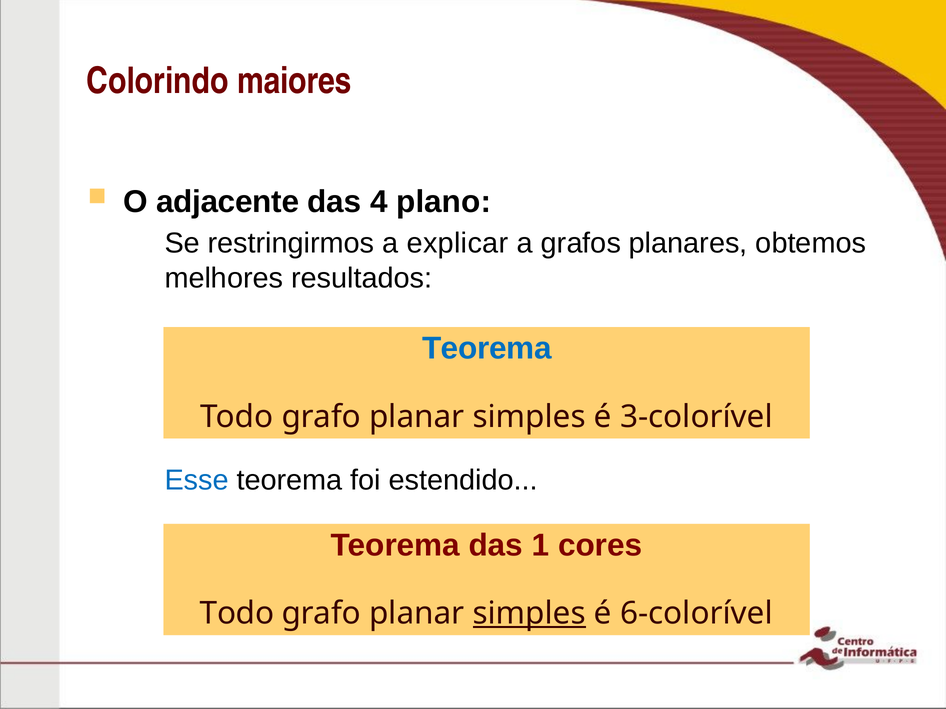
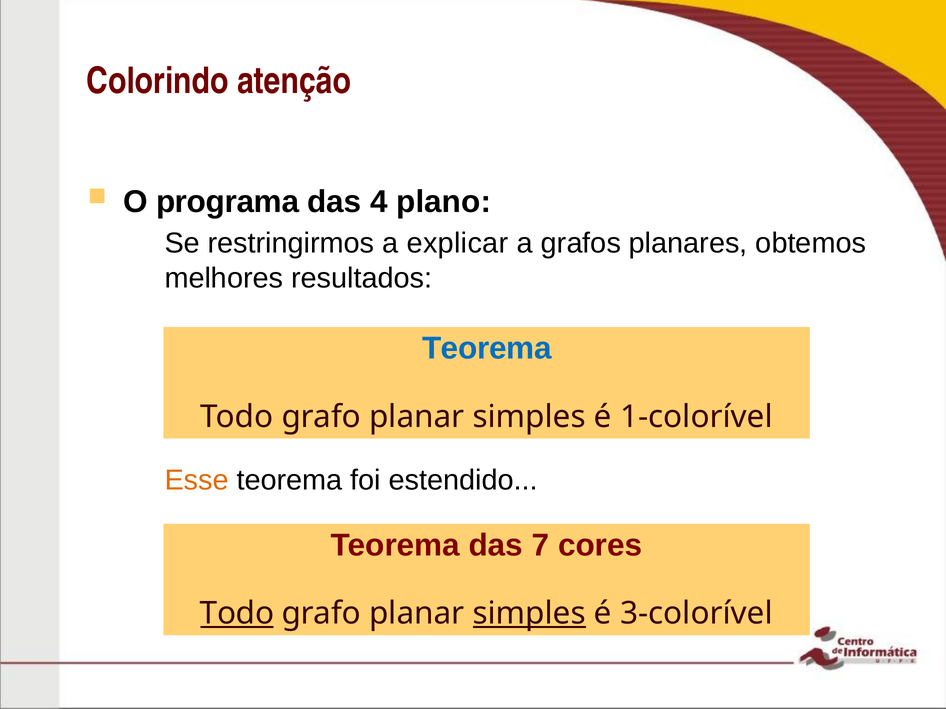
maiores: maiores -> atenção
adjacente: adjacente -> programa
3-colorível: 3-colorível -> 1-colorível
Esse colour: blue -> orange
1: 1 -> 7
Todo at (237, 614) underline: none -> present
6-colorível: 6-colorível -> 3-colorível
